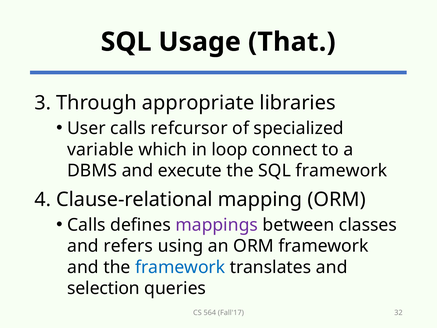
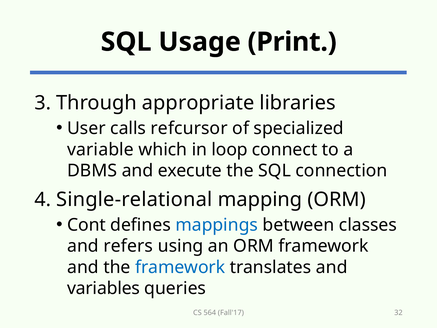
That: That -> Print
SQL framework: framework -> connection
Clause-relational: Clause-relational -> Single-relational
Calls at (86, 225): Calls -> Cont
mappings colour: purple -> blue
selection: selection -> variables
